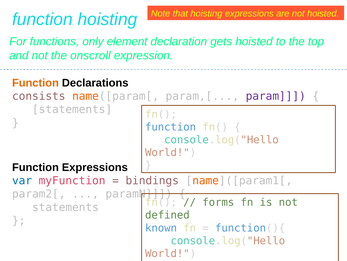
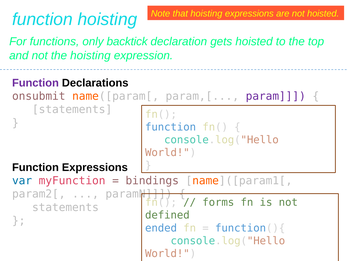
element: element -> backtick
the onscroll: onscroll -> hoisting
Function at (35, 83) colour: orange -> purple
consists: consists -> onsubmit
known: known -> ended
